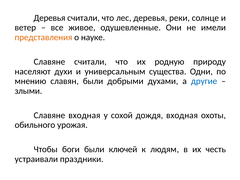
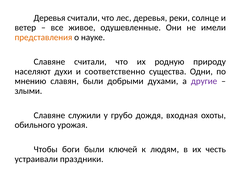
универсальным: универсальным -> соответственно
другие colour: blue -> purple
Славяне входная: входная -> служили
сохой: сохой -> грубо
